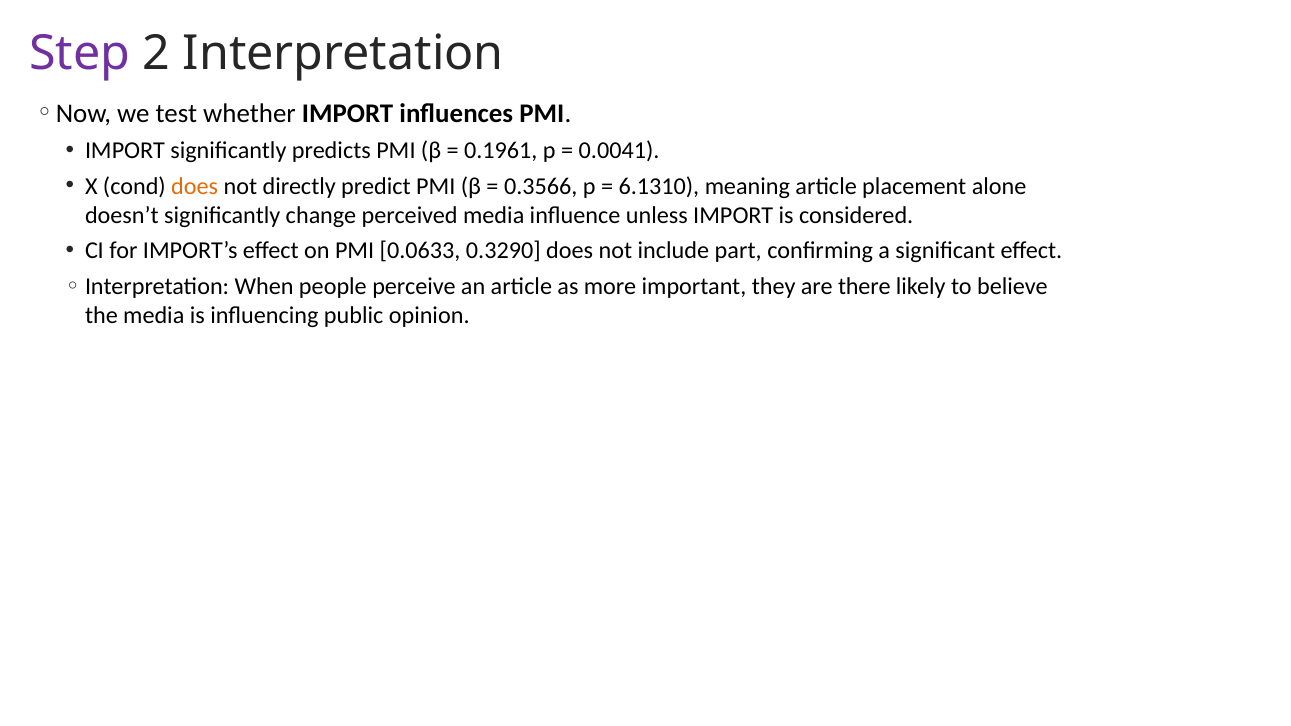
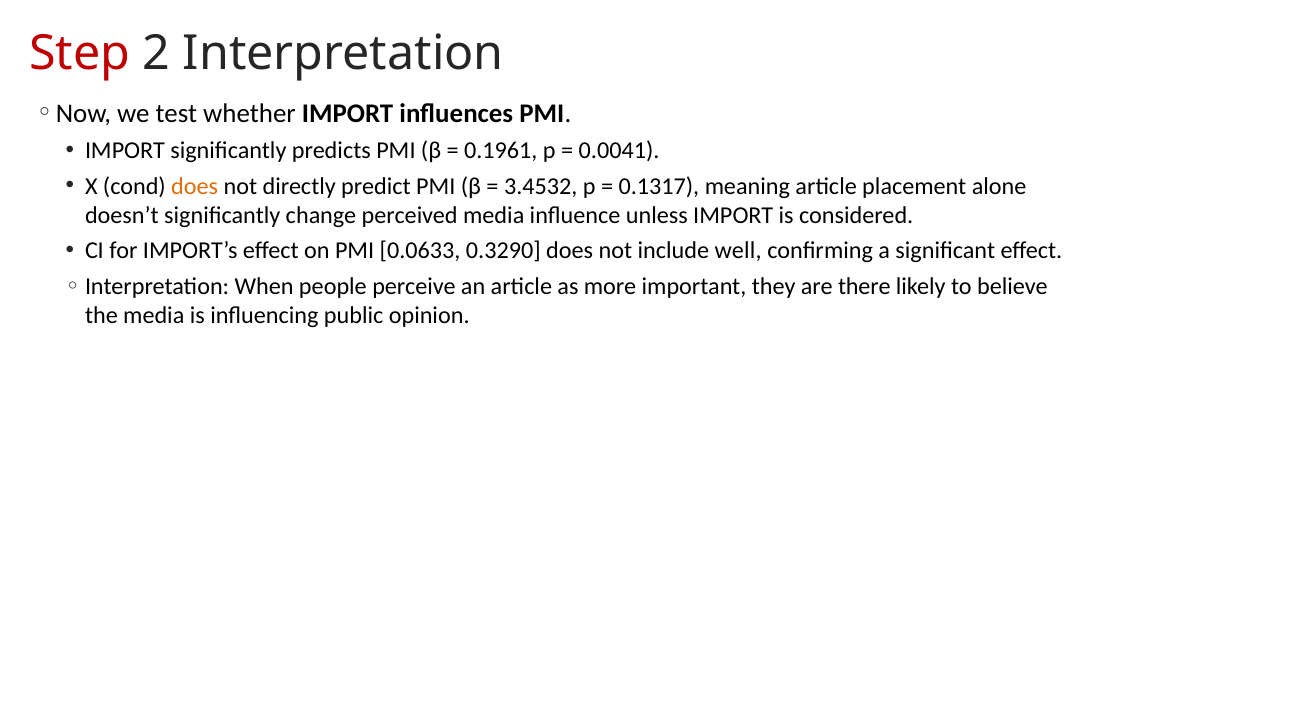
Step colour: purple -> red
0.3566: 0.3566 -> 3.4532
6.1310: 6.1310 -> 0.1317
part: part -> well
